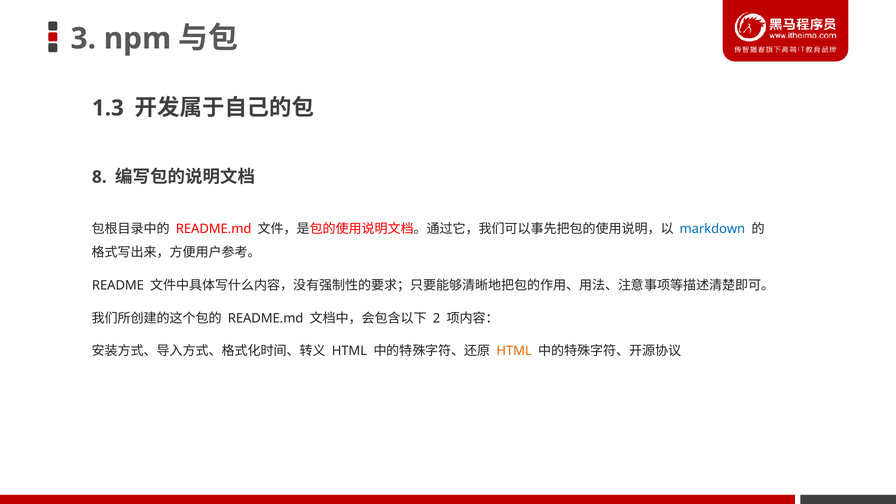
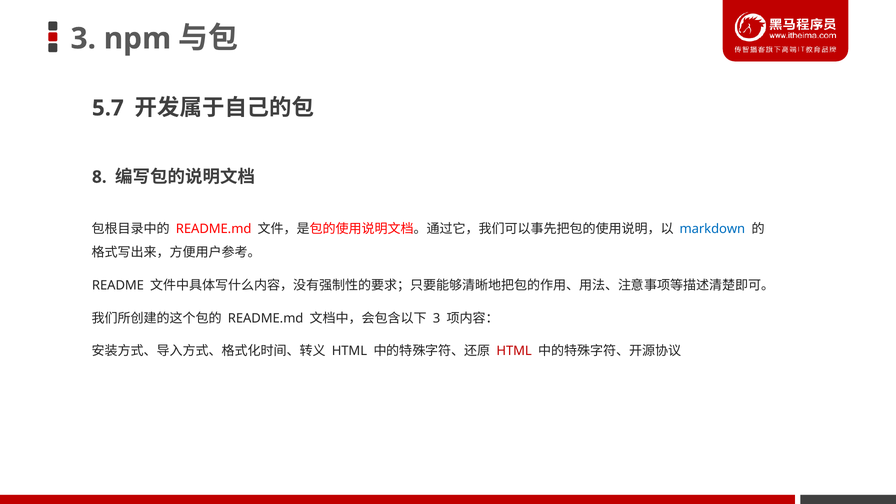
1.3: 1.3 -> 5.7
2 at (436, 318): 2 -> 3
HTML at (514, 351) colour: orange -> red
